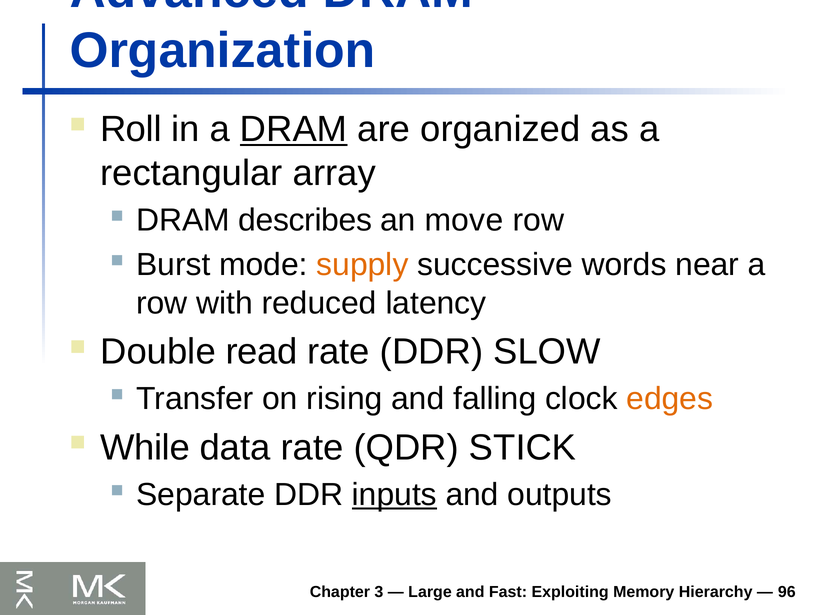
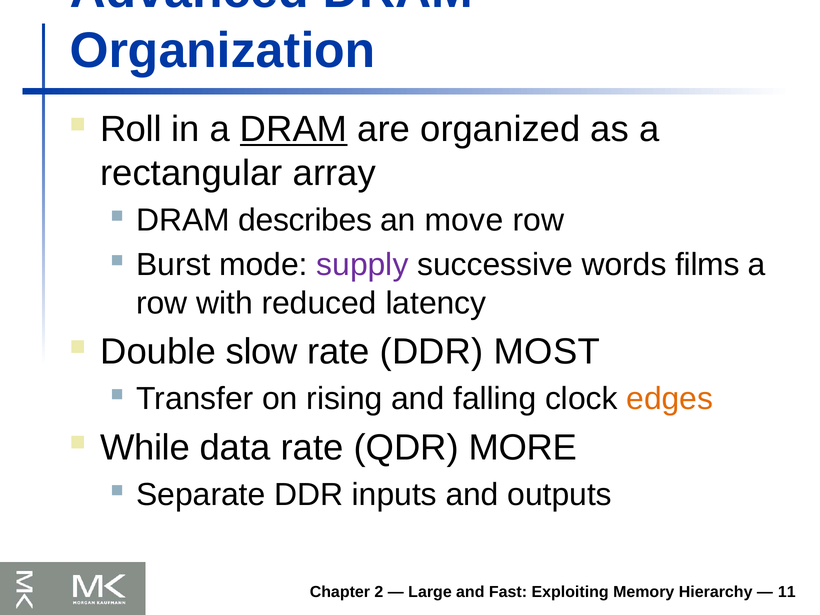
supply colour: orange -> purple
near: near -> films
read: read -> slow
SLOW: SLOW -> MOST
STICK: STICK -> MORE
inputs underline: present -> none
3: 3 -> 2
96: 96 -> 11
